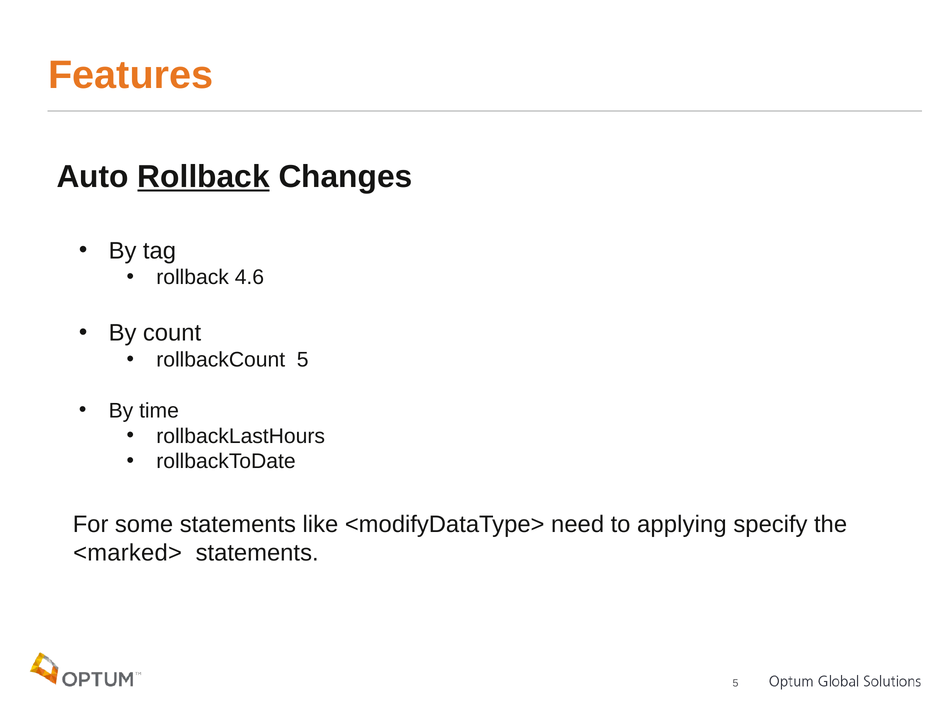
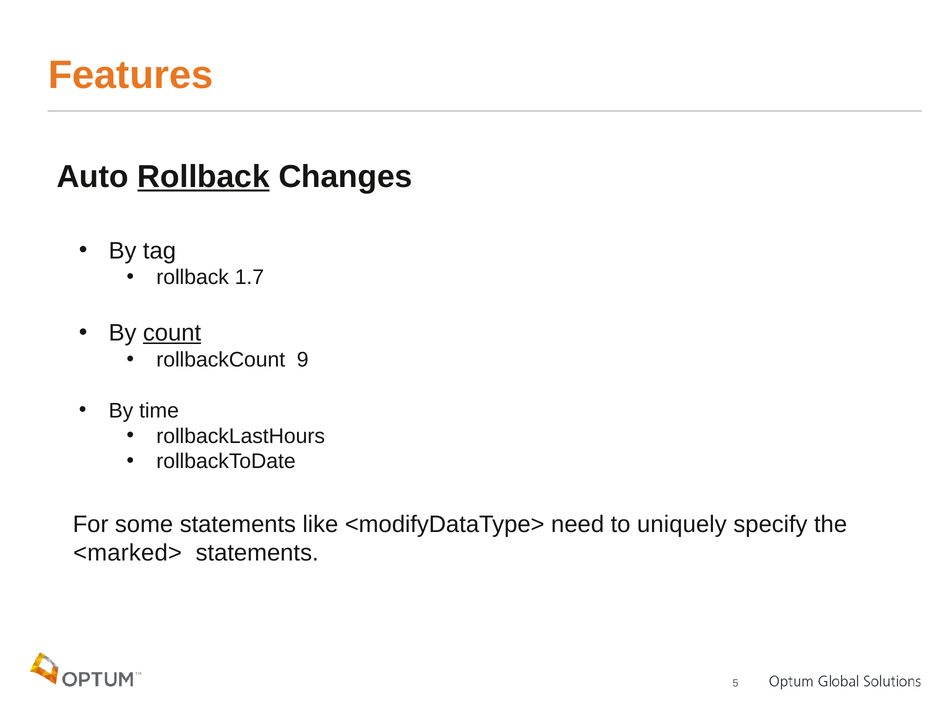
4.6: 4.6 -> 1.7
count underline: none -> present
rollbackCount 5: 5 -> 9
applying: applying -> uniquely
